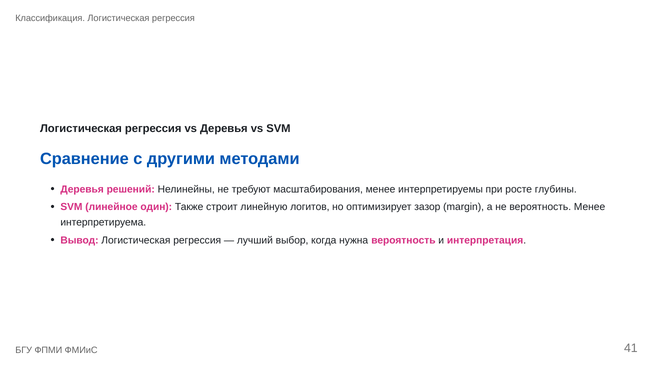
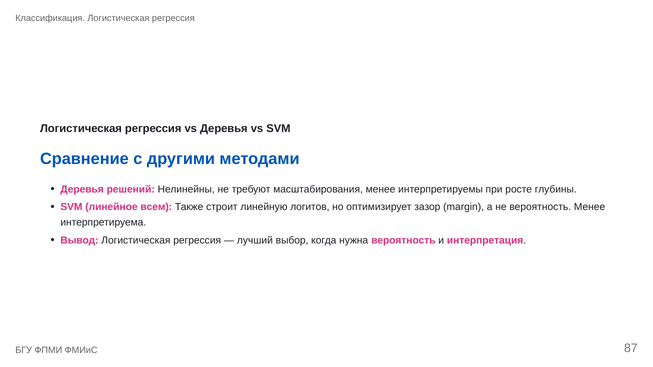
один: один -> всем
41: 41 -> 87
